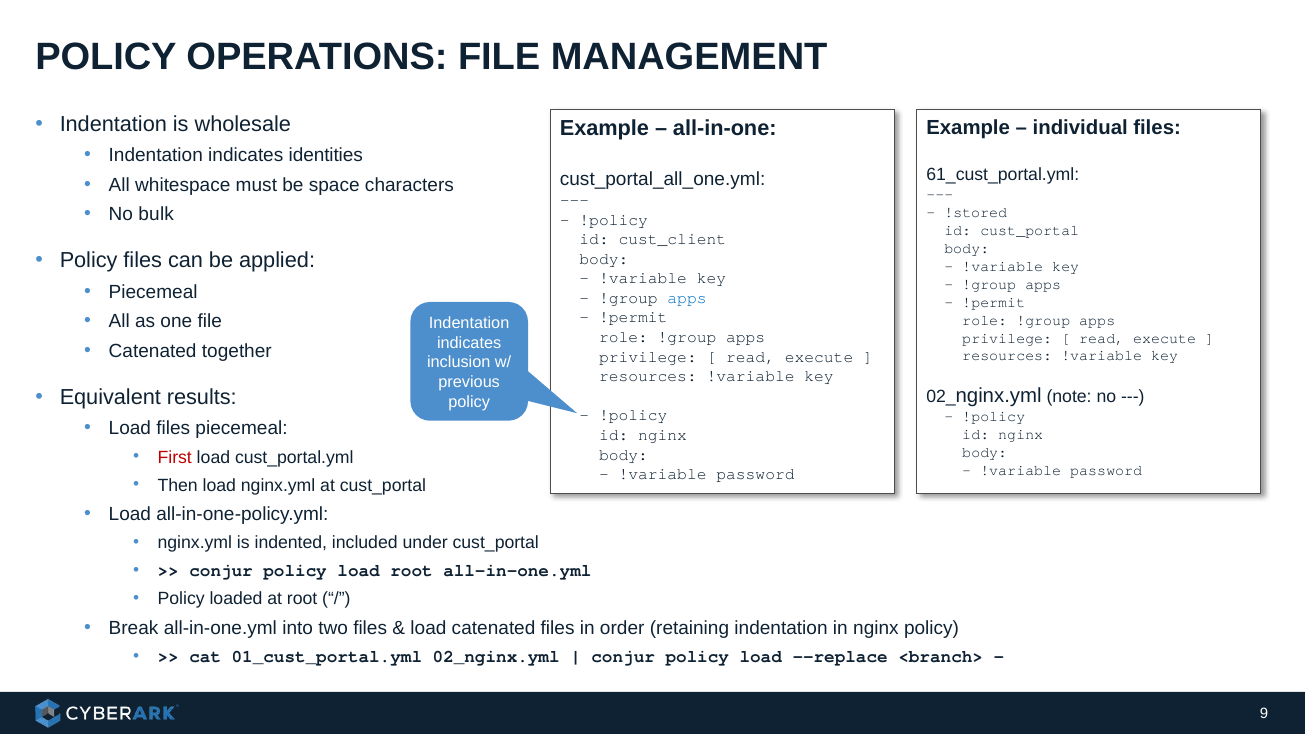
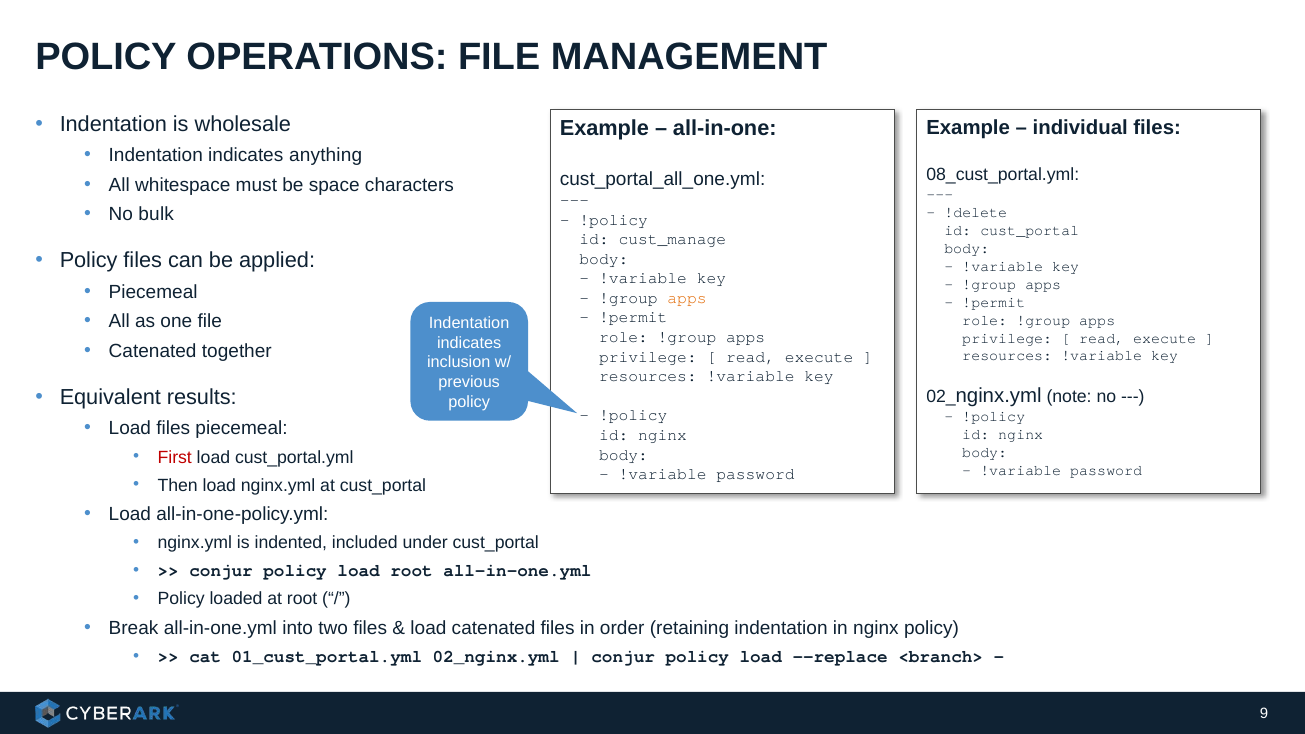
identities: identities -> anything
61_cust_portal.yml: 61_cust_portal.yml -> 08_cust_portal.yml
!stored: !stored -> !delete
cust_client: cust_client -> cust_manage
apps at (687, 298) colour: blue -> orange
